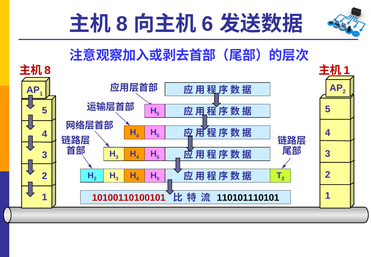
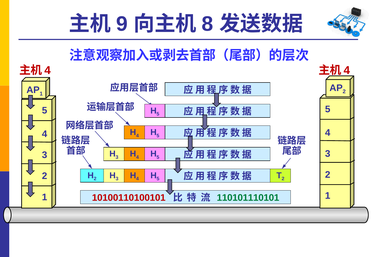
8 at (122, 24): 8 -> 9
6: 6 -> 8
8 at (48, 70): 8 -> 4
1 at (347, 70): 1 -> 4
110101110101 colour: black -> green
